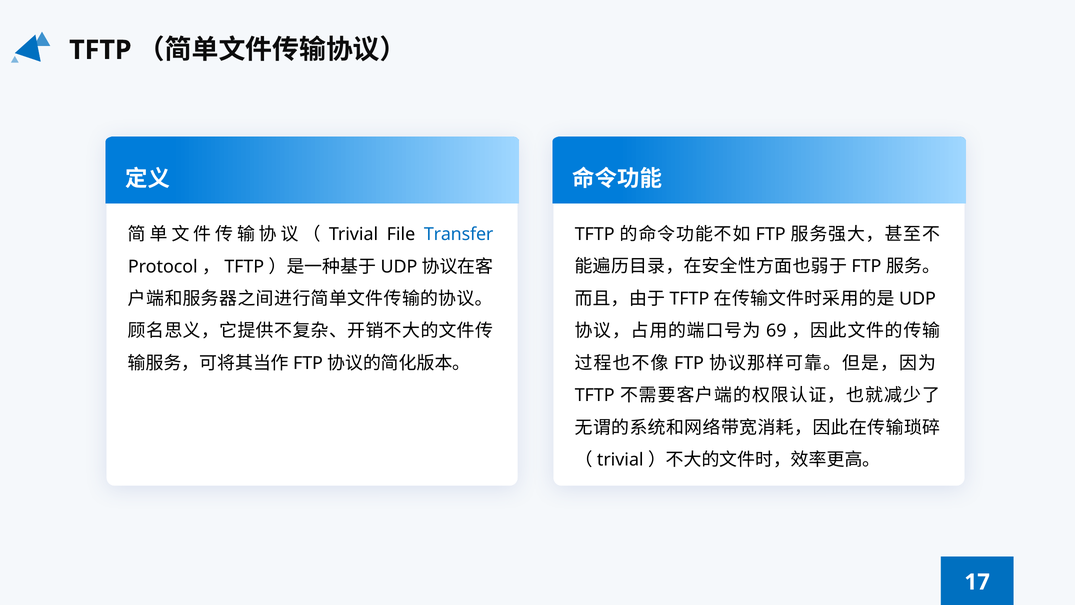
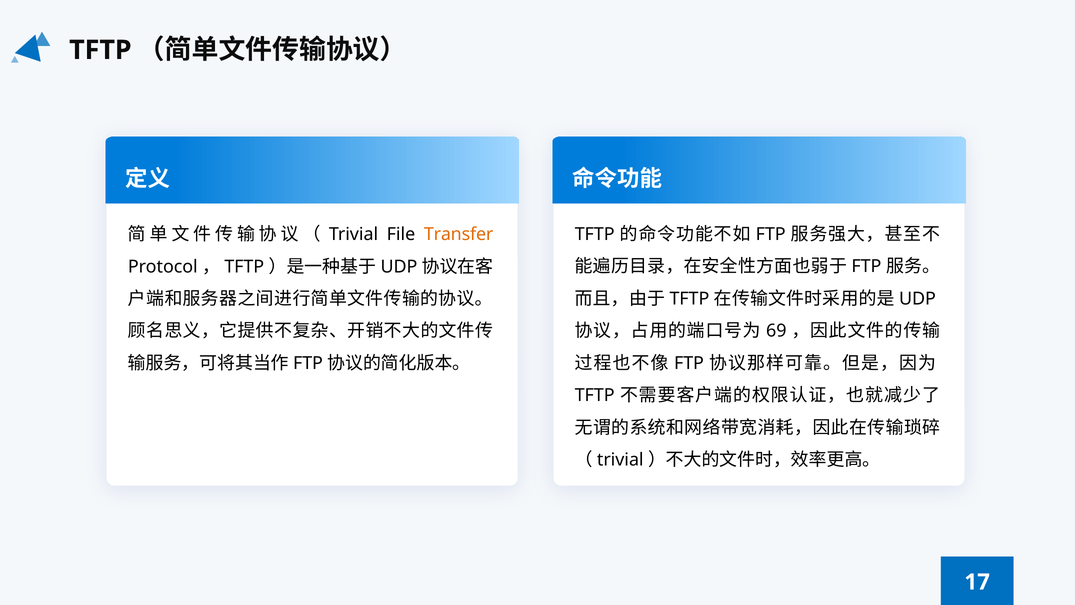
Transfer colour: blue -> orange
